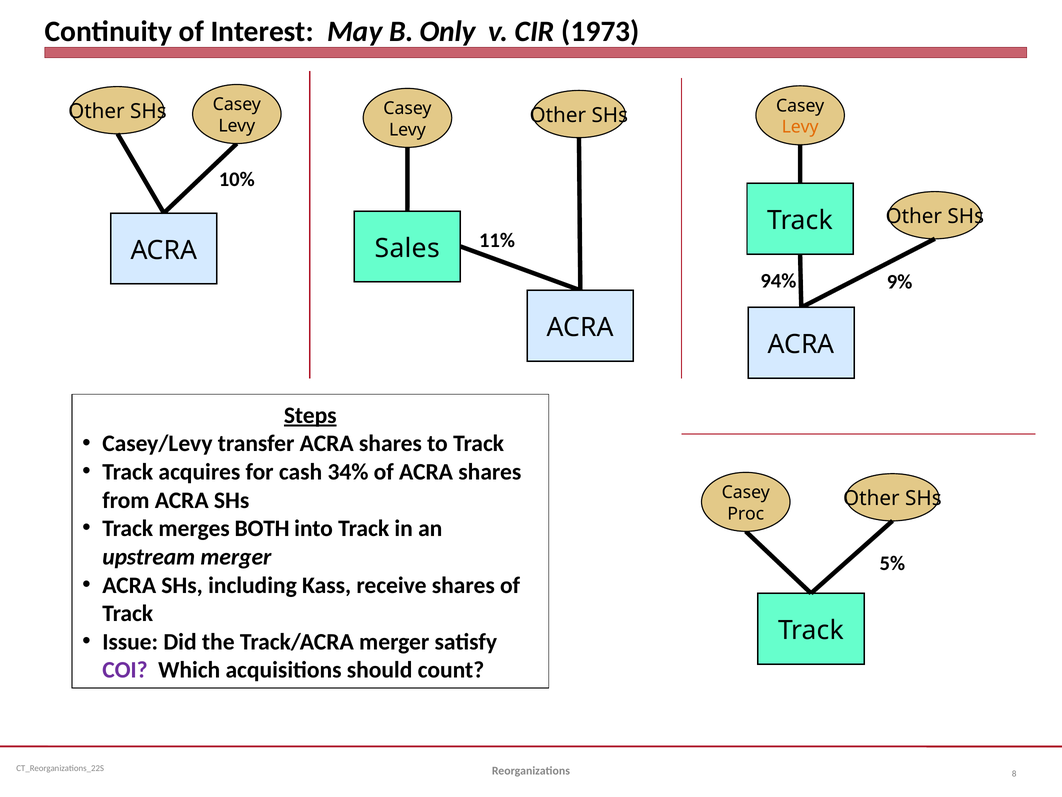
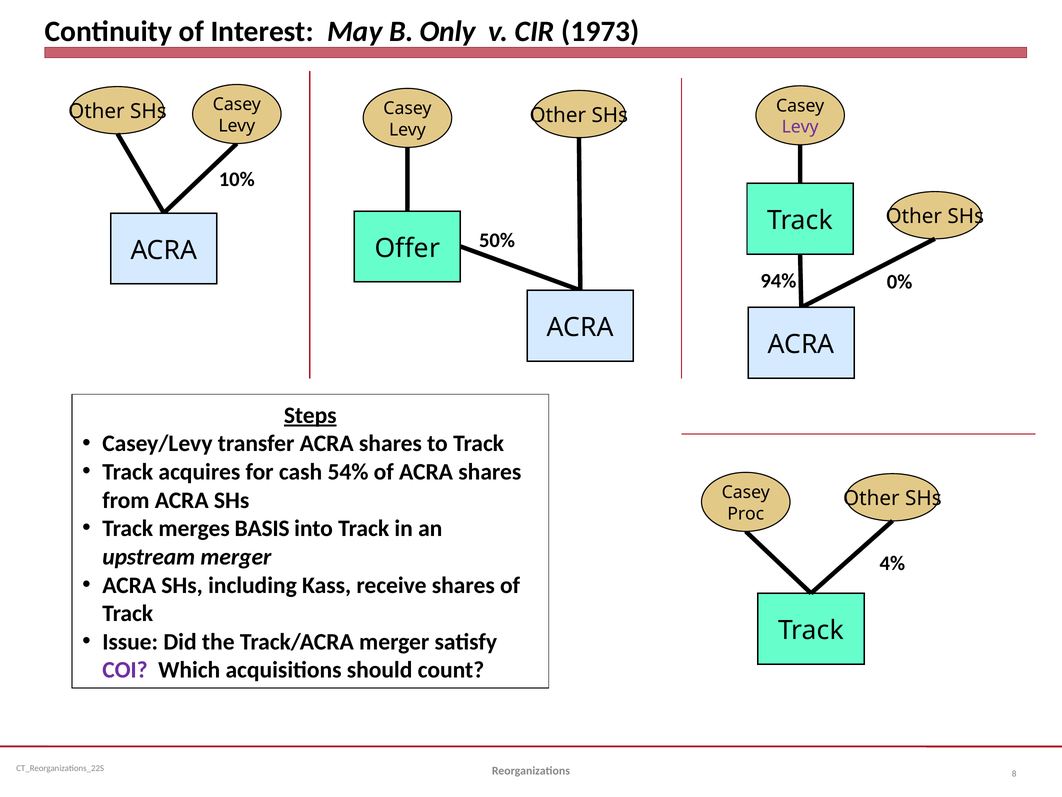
Levy at (800, 127) colour: orange -> purple
11%: 11% -> 50%
Sales: Sales -> Offer
9%: 9% -> 0%
34%: 34% -> 54%
BOTH: BOTH -> BASIS
5%: 5% -> 4%
